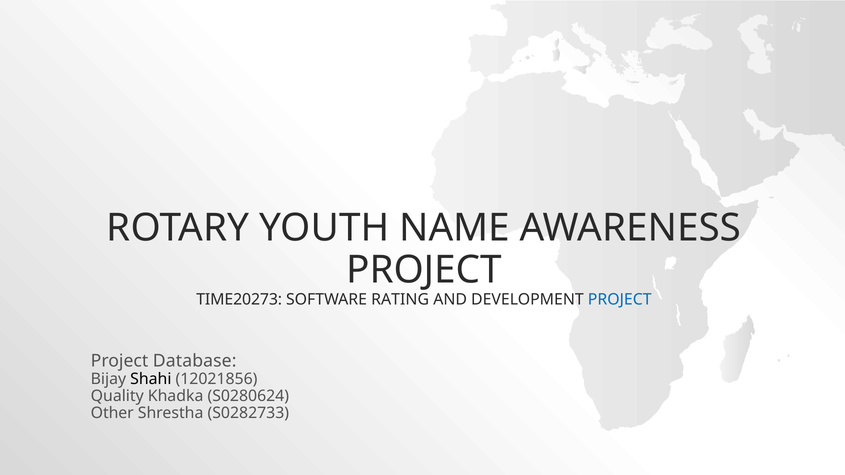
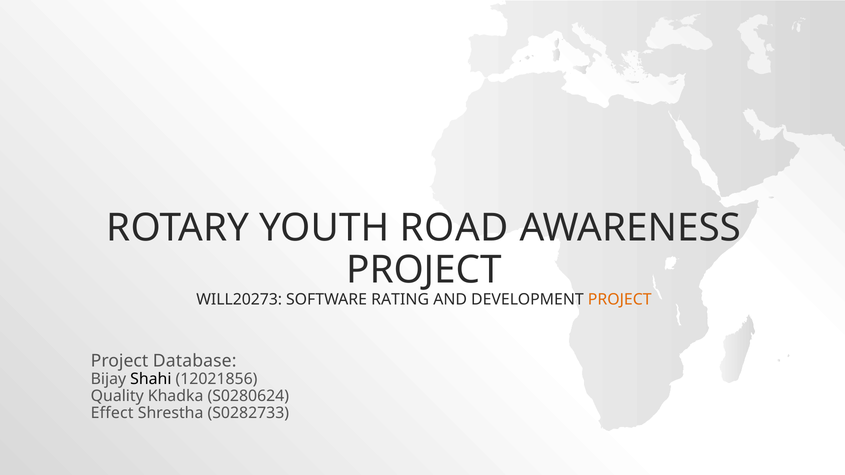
NAME: NAME -> ROAD
TIME20273: TIME20273 -> WILL20273
PROJECT at (620, 300) colour: blue -> orange
Other: Other -> Effect
